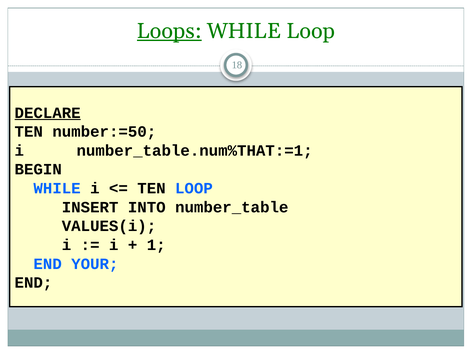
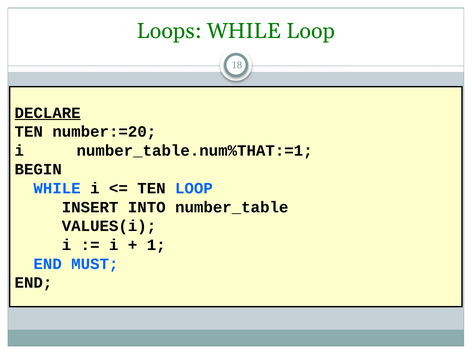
Loops underline: present -> none
number:=50: number:=50 -> number:=20
YOUR: YOUR -> MUST
